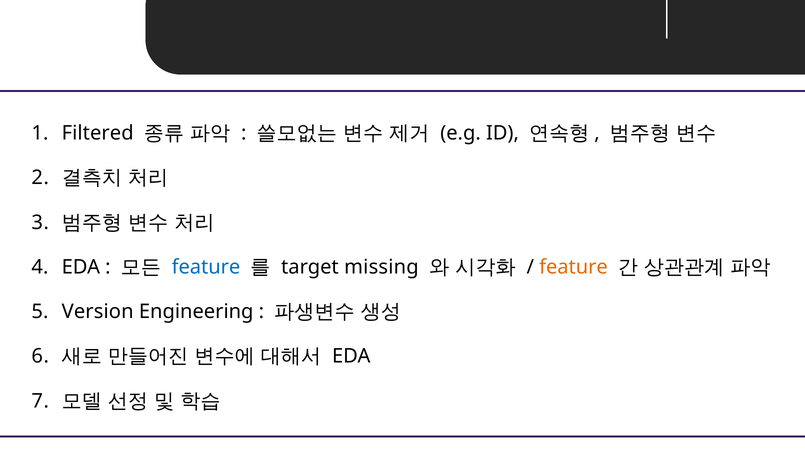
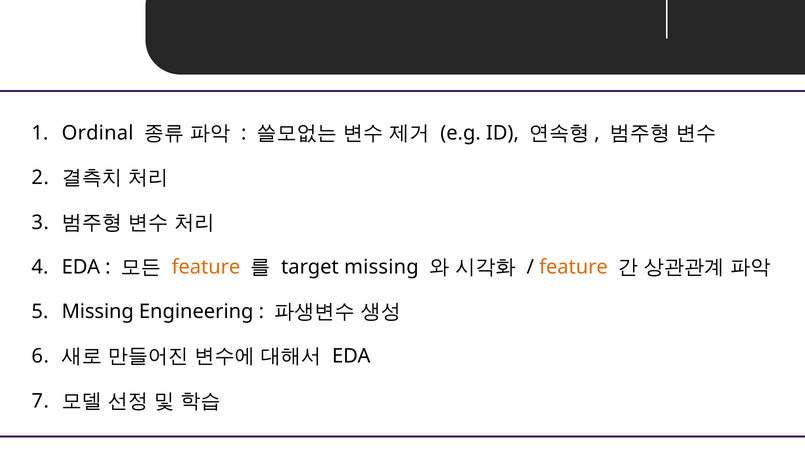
Filtered: Filtered -> Ordinal
feature at (206, 267) colour: blue -> orange
Version at (98, 312): Version -> Missing
